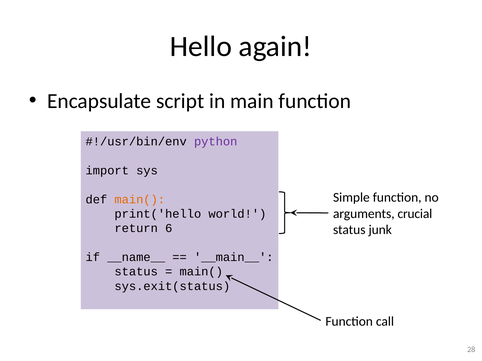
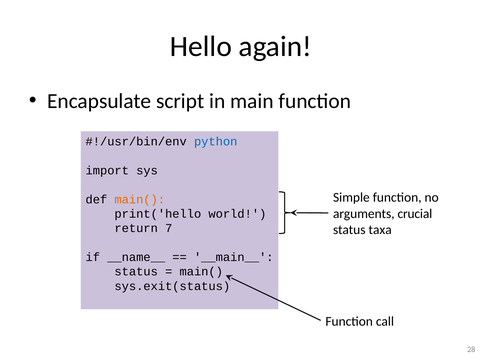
python colour: purple -> blue
6: 6 -> 7
junk: junk -> taxa
